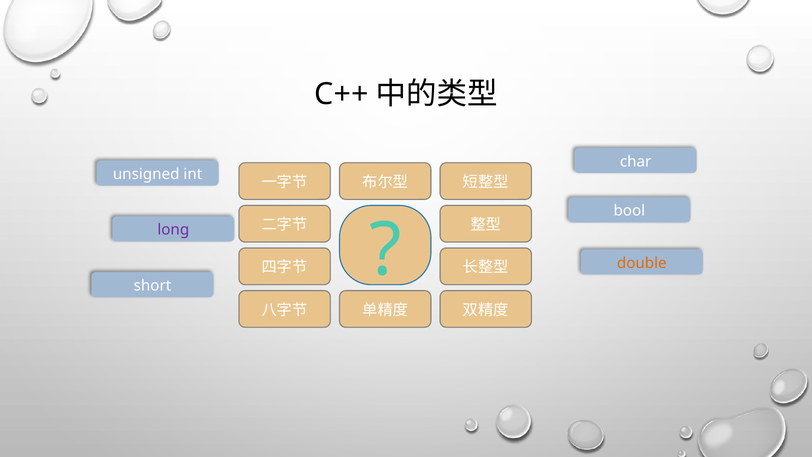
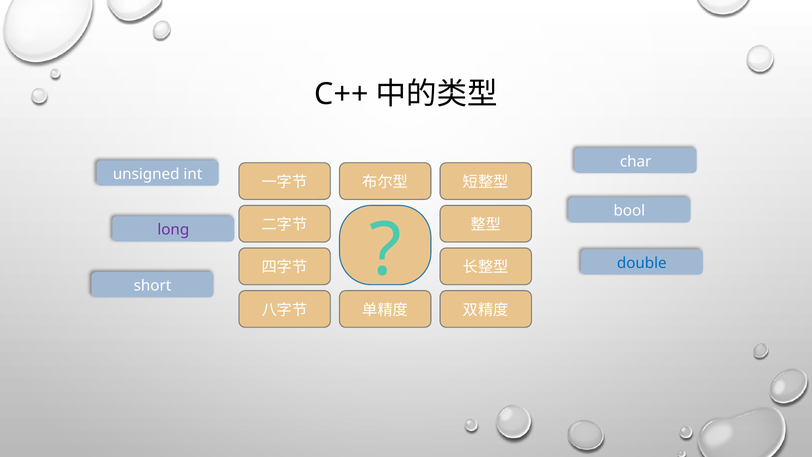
double colour: orange -> blue
